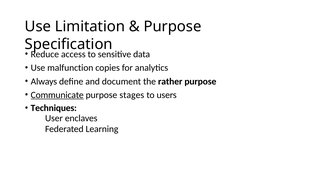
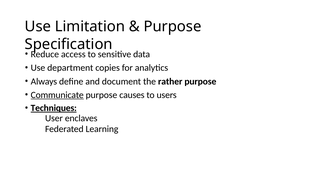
malfunction: malfunction -> department
stages: stages -> causes
Techniques underline: none -> present
